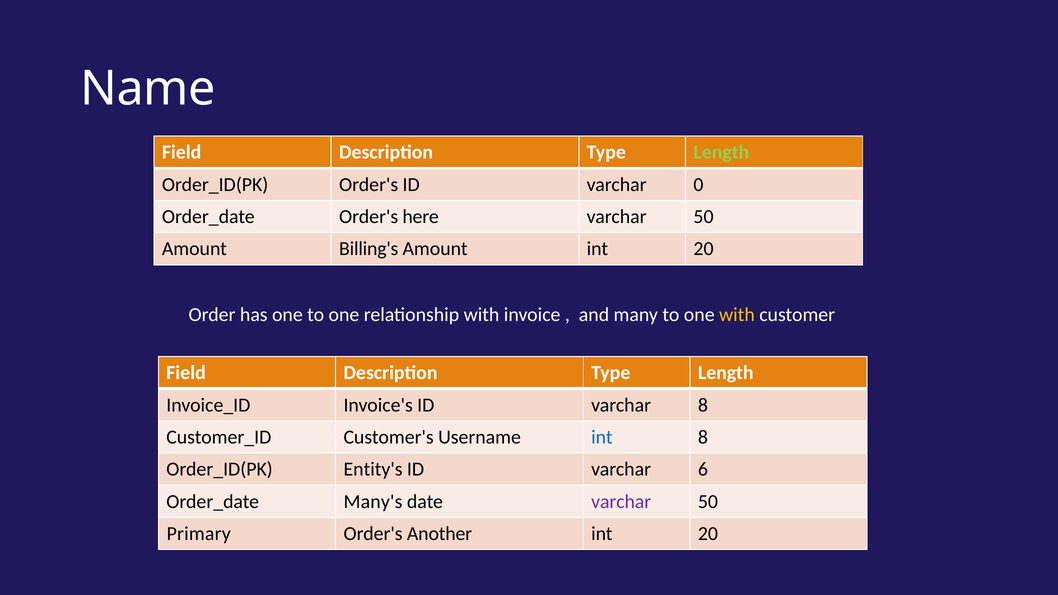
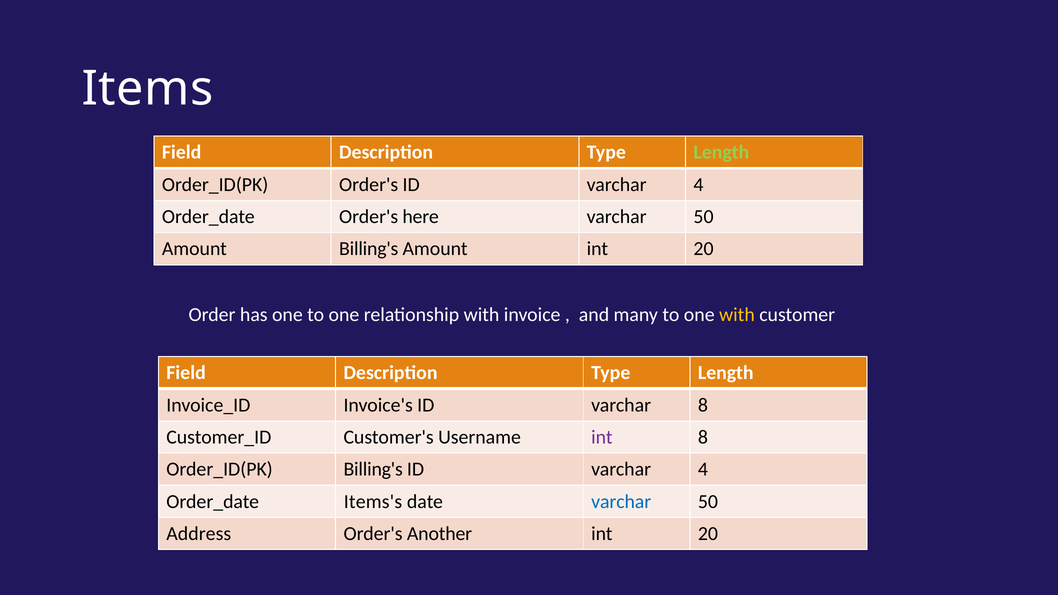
Name: Name -> Items
Order's ID varchar 0: 0 -> 4
int at (602, 437) colour: blue -> purple
Entity's at (373, 469): Entity's -> Billing's
6 at (703, 469): 6 -> 4
Many's: Many's -> Items's
varchar at (621, 502) colour: purple -> blue
Primary: Primary -> Address
